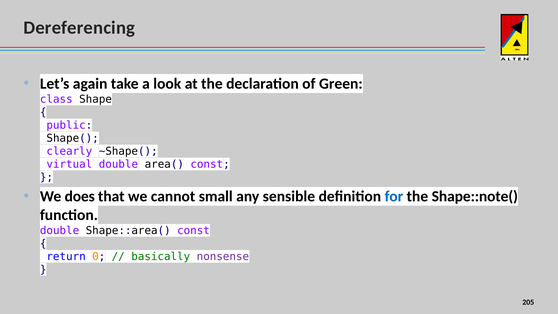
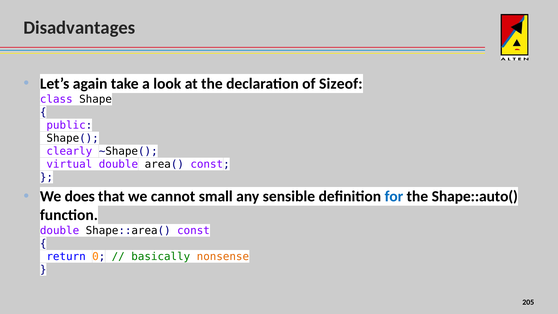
Dereferencing: Dereferencing -> Disadvantages
Green: Green -> Sizeof
Shape::note(: Shape::note( -> Shape::auto(
nonsense colour: purple -> orange
